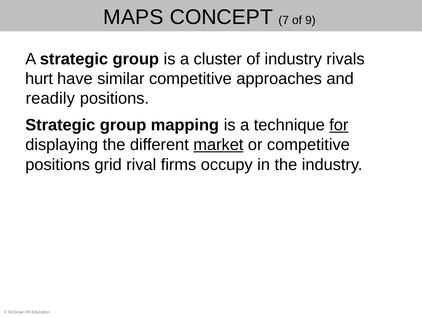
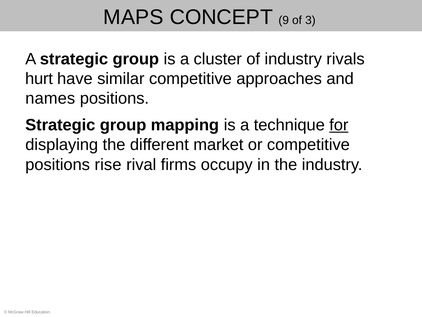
7: 7 -> 9
9: 9 -> 3
readily: readily -> names
market underline: present -> none
grid: grid -> rise
